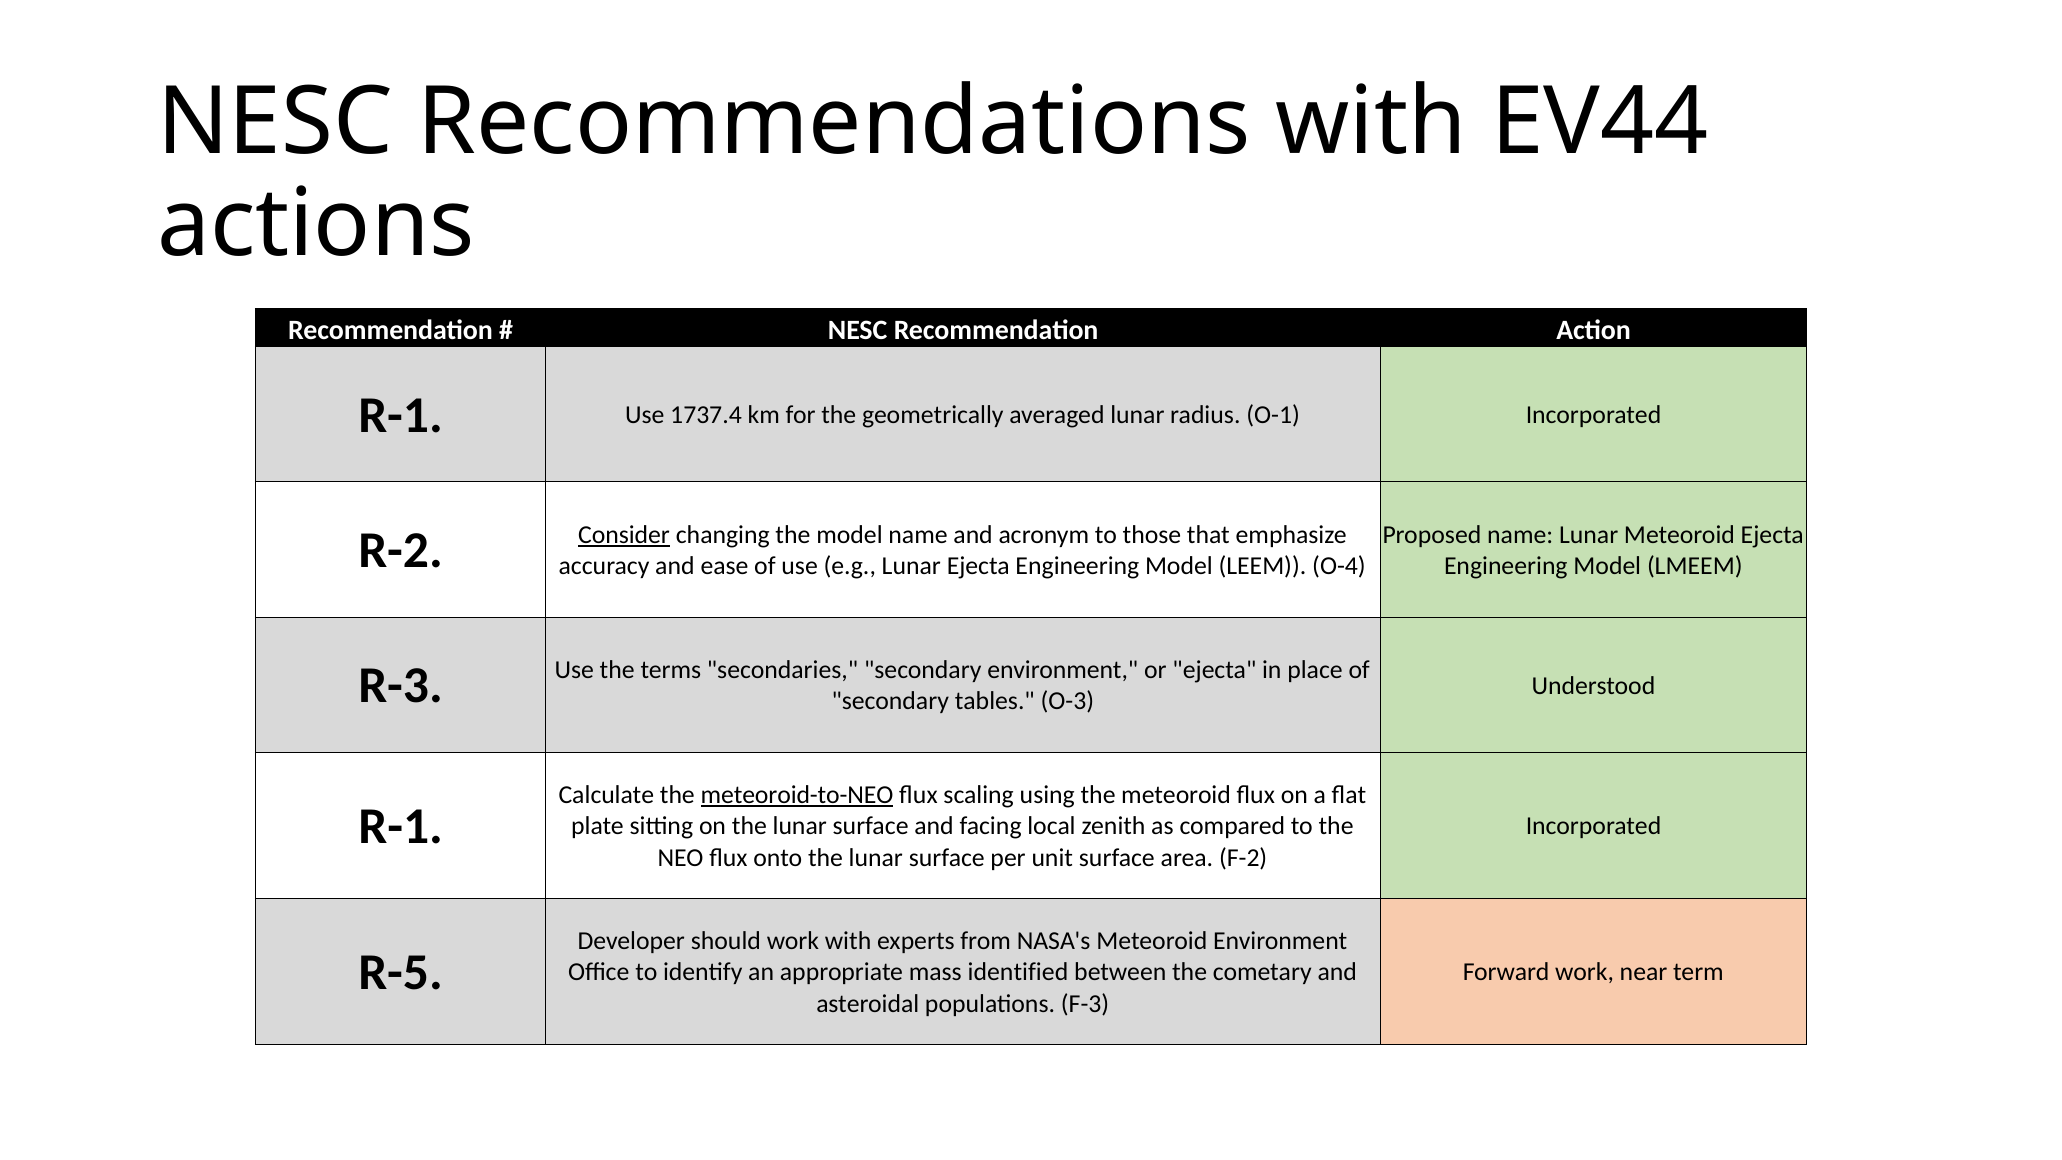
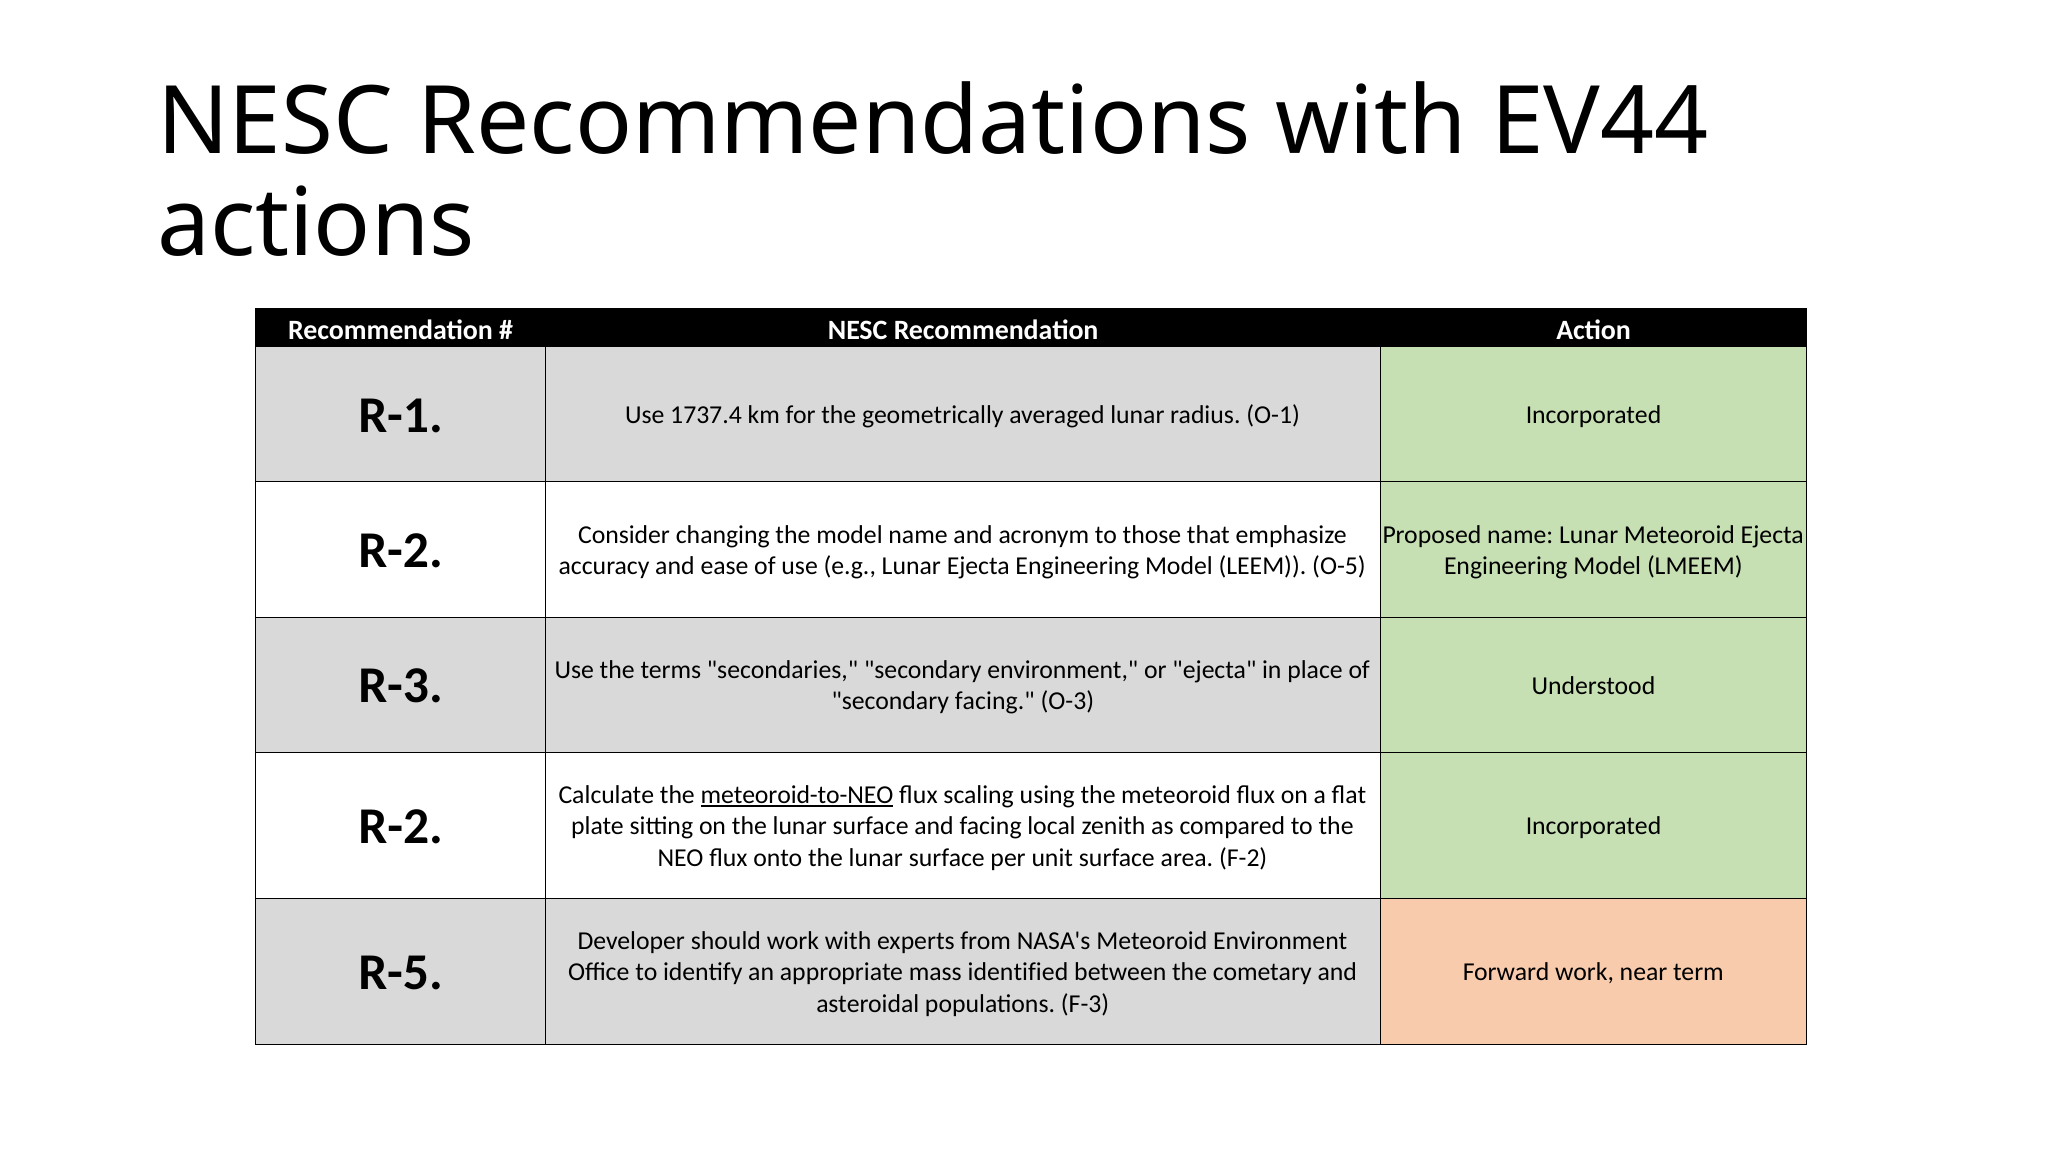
Consider underline: present -> none
O-4: O-4 -> O-5
secondary tables: tables -> facing
R-1 at (401, 826): R-1 -> R-2
